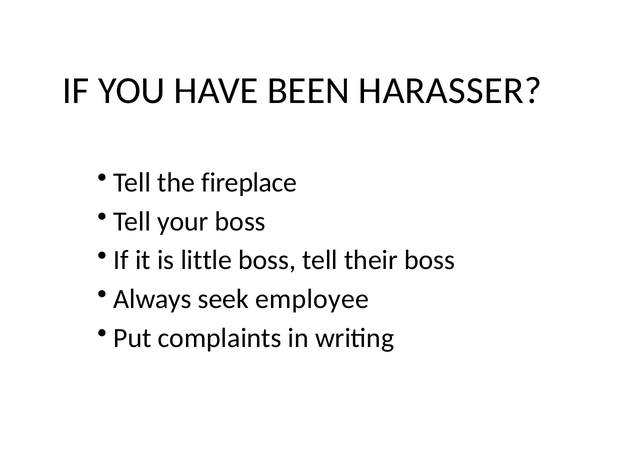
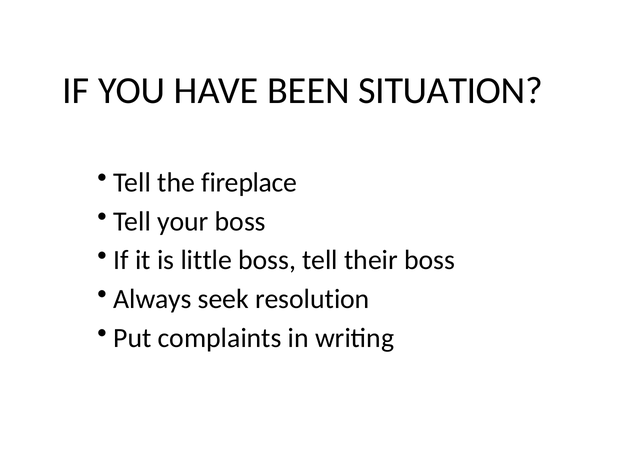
HARASSER: HARASSER -> SITUATION
employee: employee -> resolution
